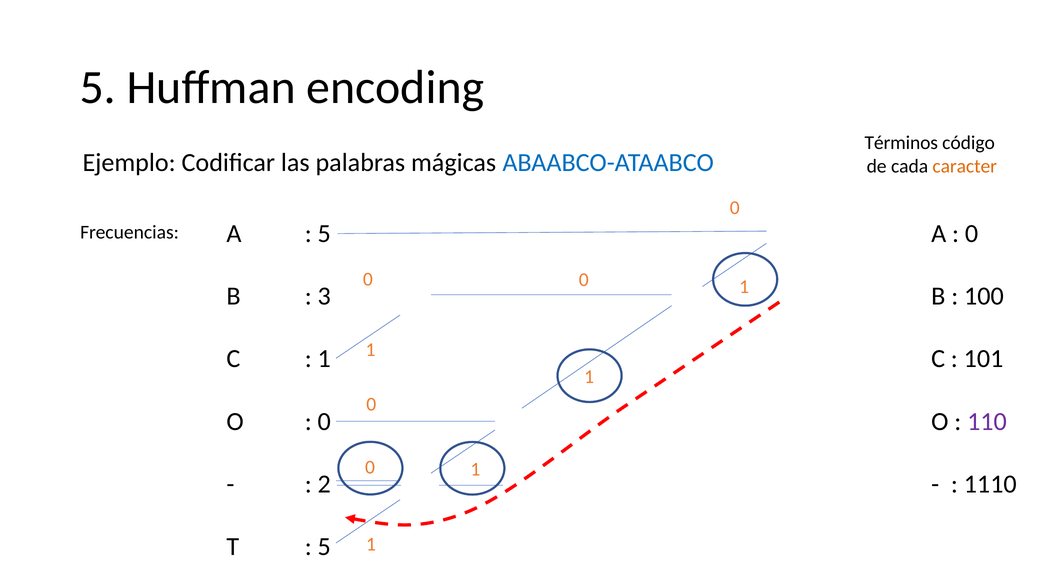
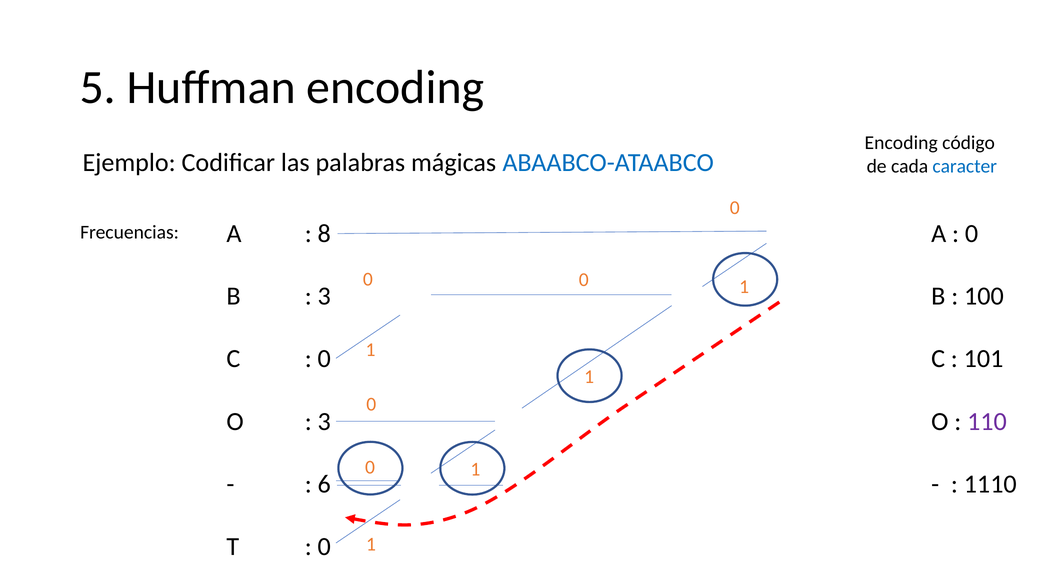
Términos at (901, 143): Términos -> Encoding
caracter colour: orange -> blue
5 at (324, 234): 5 -> 8
1 at (324, 359): 1 -> 0
0 at (324, 422): 0 -> 3
2: 2 -> 6
5 at (324, 547): 5 -> 0
